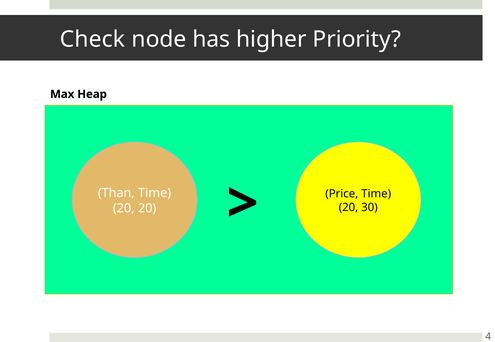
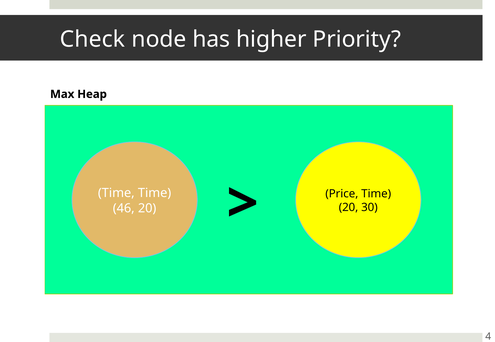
Than at (116, 193): Than -> Time
20 at (124, 209): 20 -> 46
